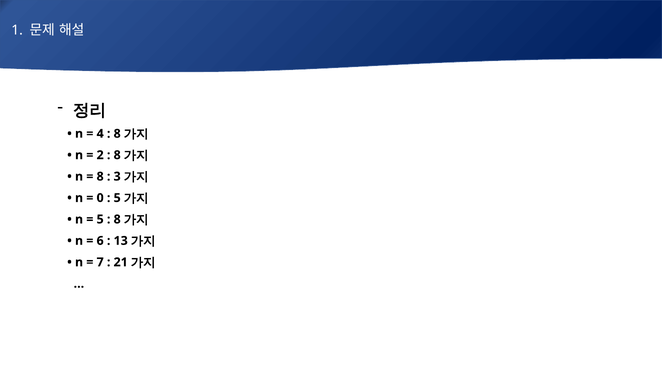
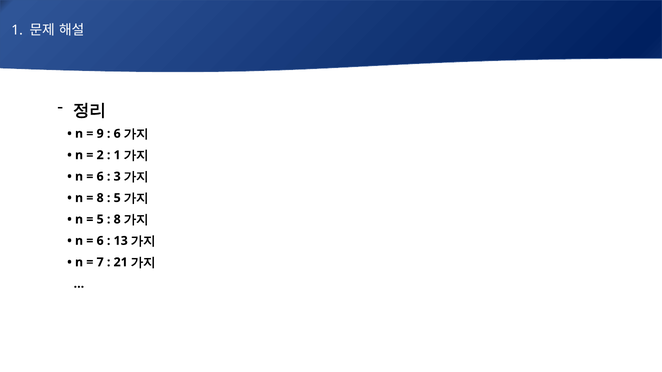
4: 4 -> 9
8 at (117, 134): 8 -> 6
8 at (117, 155): 8 -> 1
8 at (100, 177): 8 -> 6
0 at (100, 198): 0 -> 8
